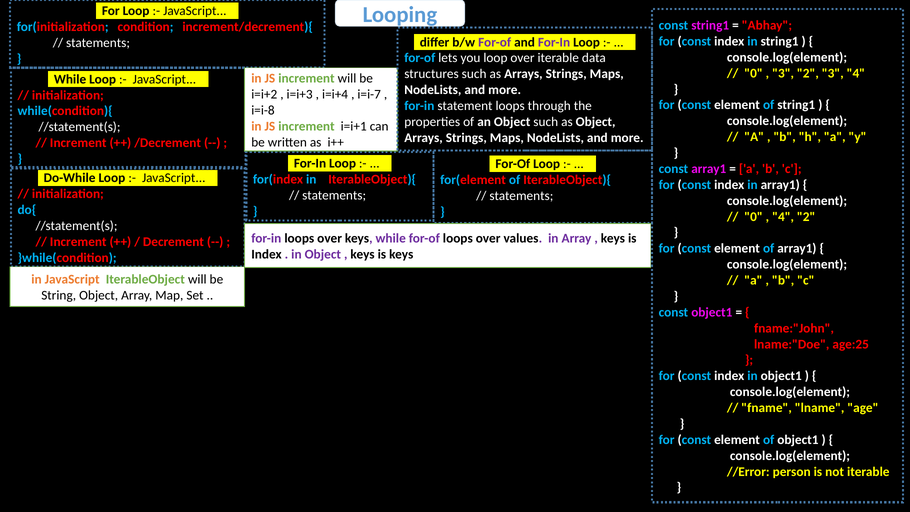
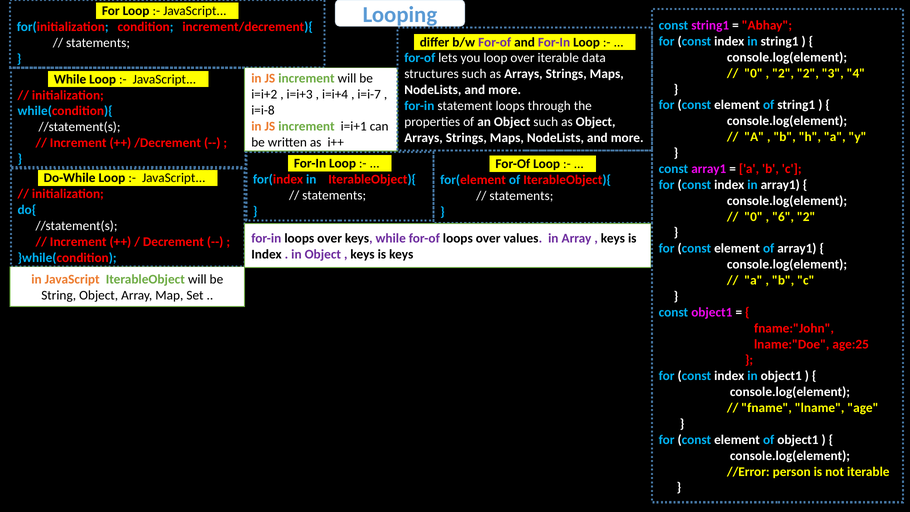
3 at (783, 73): 3 -> 2
4 at (783, 217): 4 -> 6
